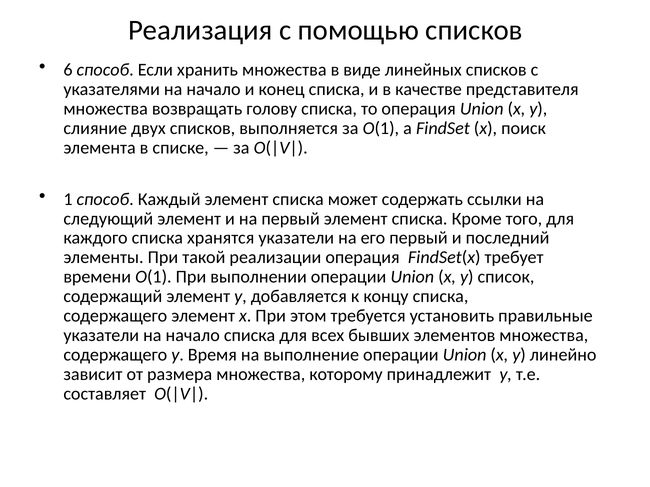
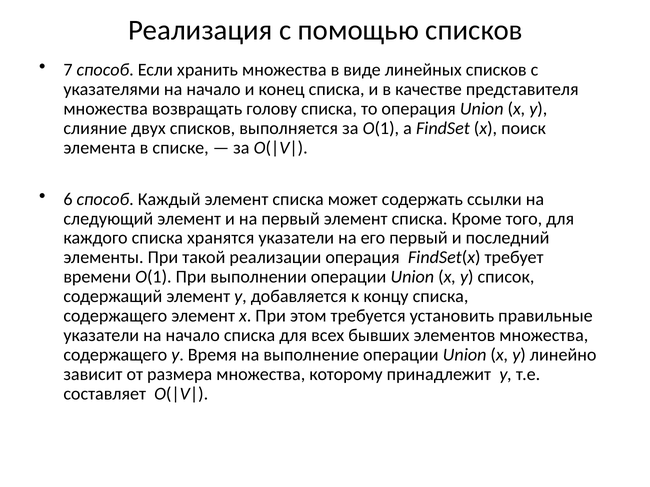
6: 6 -> 7
1: 1 -> 6
